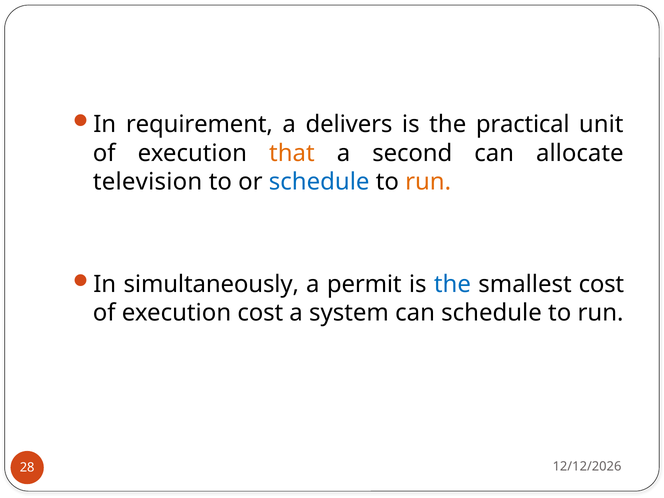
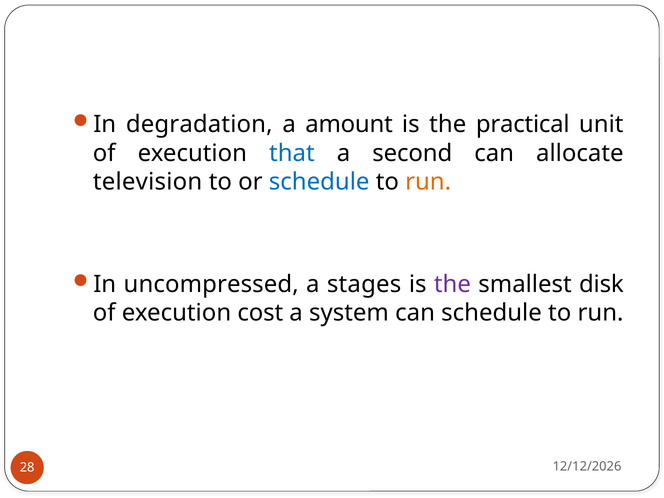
requirement: requirement -> degradation
delivers: delivers -> amount
that colour: orange -> blue
simultaneously: simultaneously -> uncompressed
permit: permit -> stages
the at (452, 284) colour: blue -> purple
smallest cost: cost -> disk
